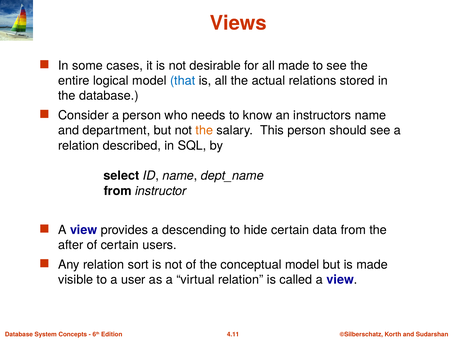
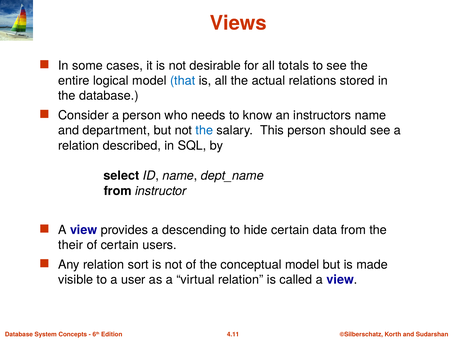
all made: made -> totals
the at (204, 130) colour: orange -> blue
after: after -> their
